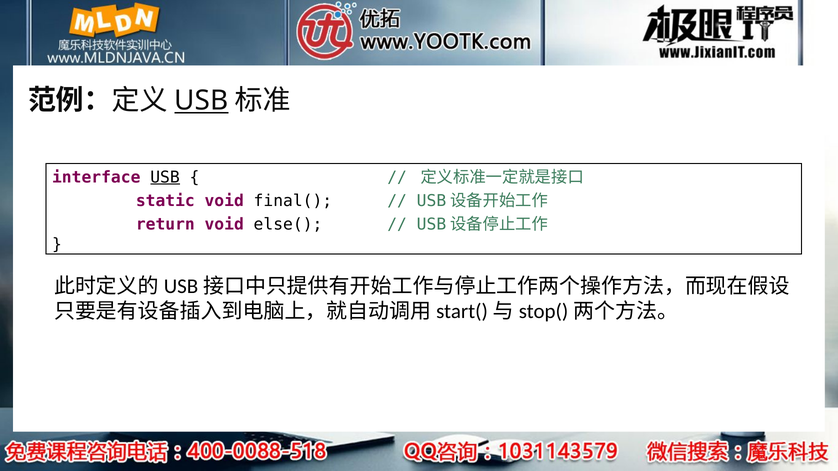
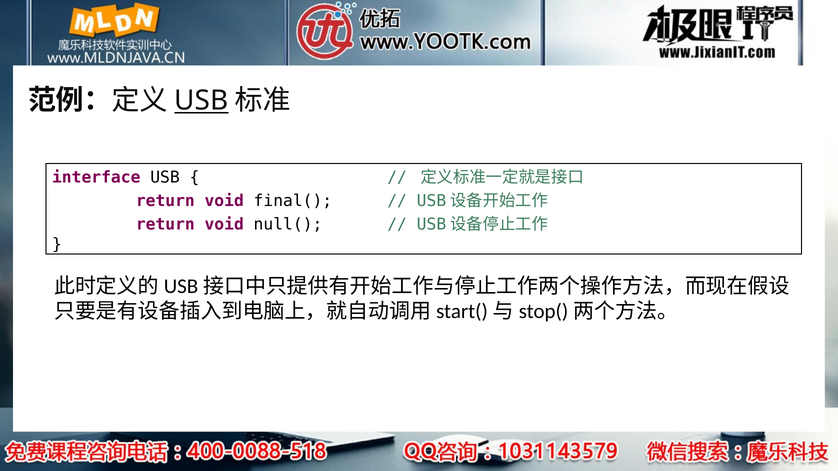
USB at (165, 177) underline: present -> none
static at (165, 201): static -> return
else(: else( -> null(
